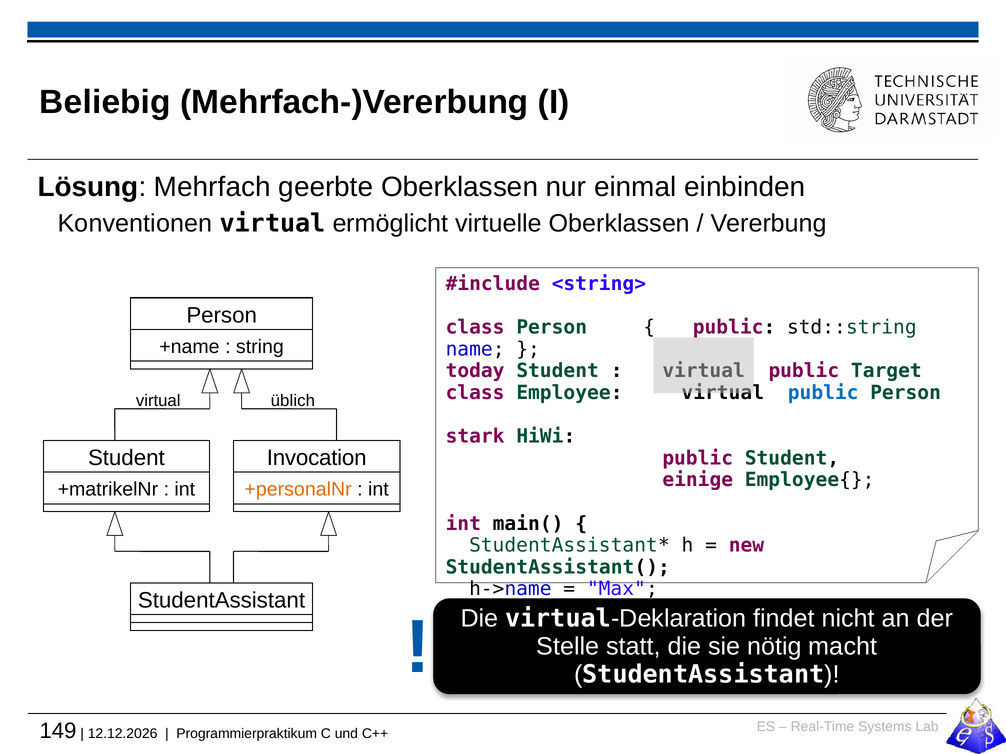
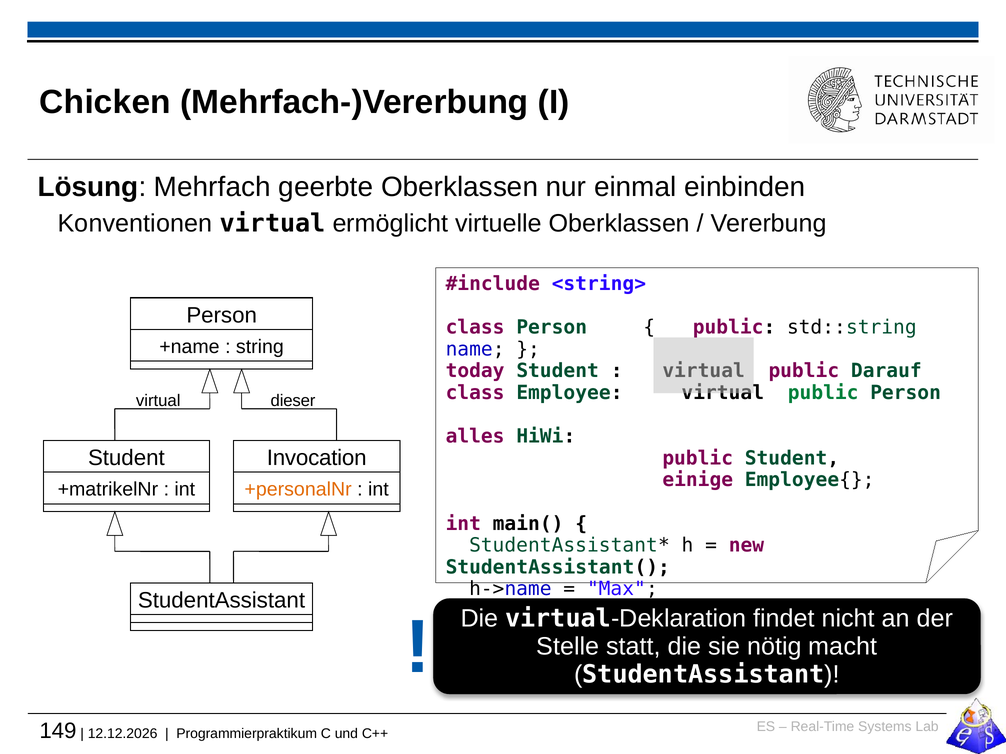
Beliebig: Beliebig -> Chicken
Target: Target -> Darauf
public at (823, 393) colour: blue -> green
üblich: üblich -> dieser
stark: stark -> alles
